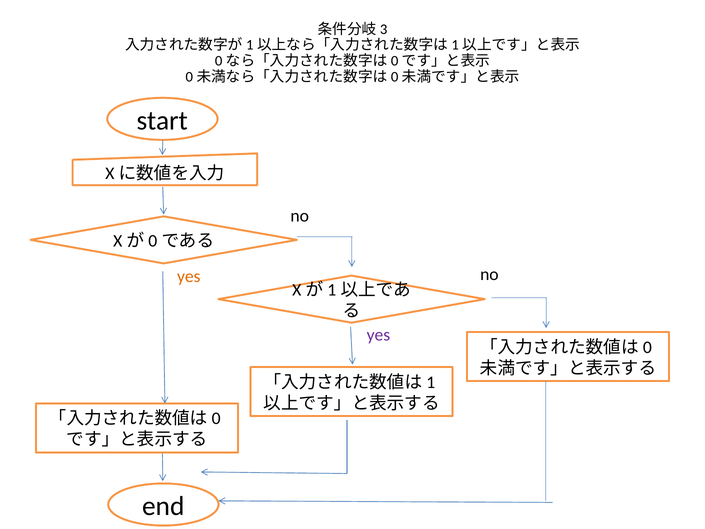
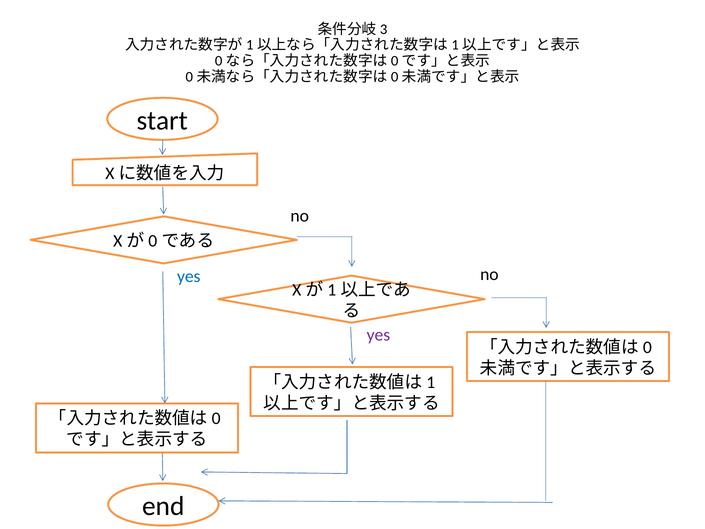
yes at (189, 276) colour: orange -> blue
